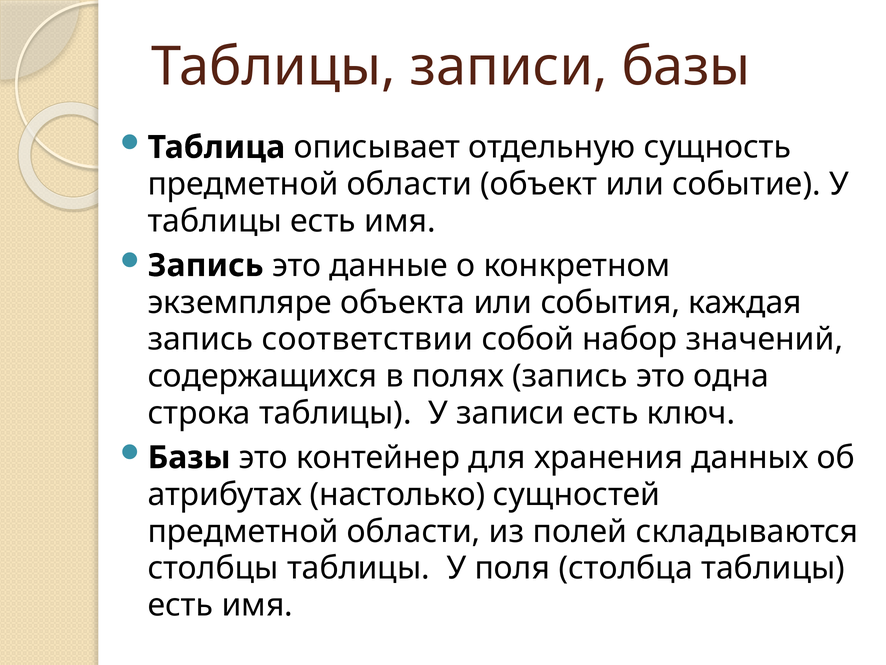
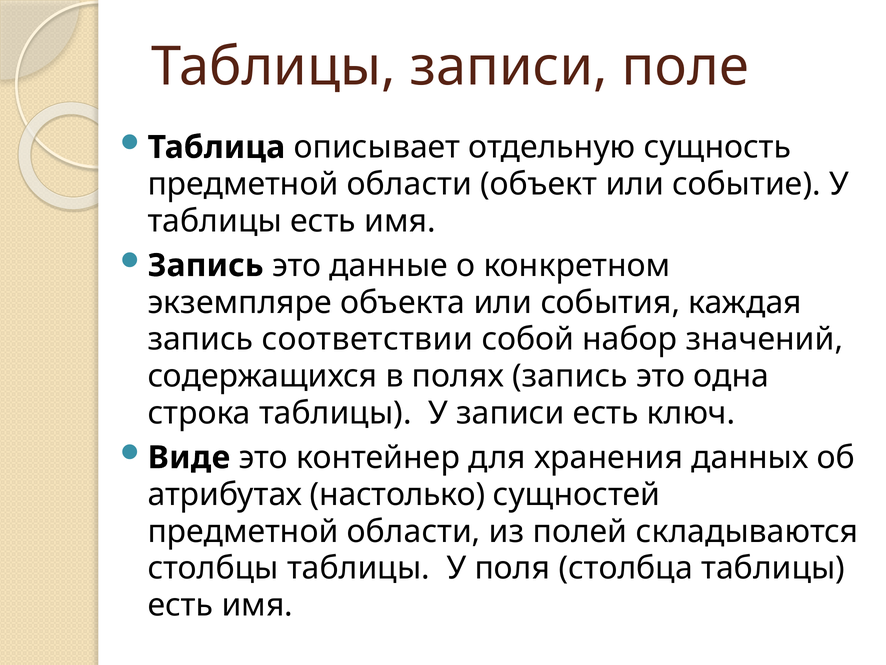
записи базы: базы -> поле
Базы at (189, 457): Базы -> Виде
